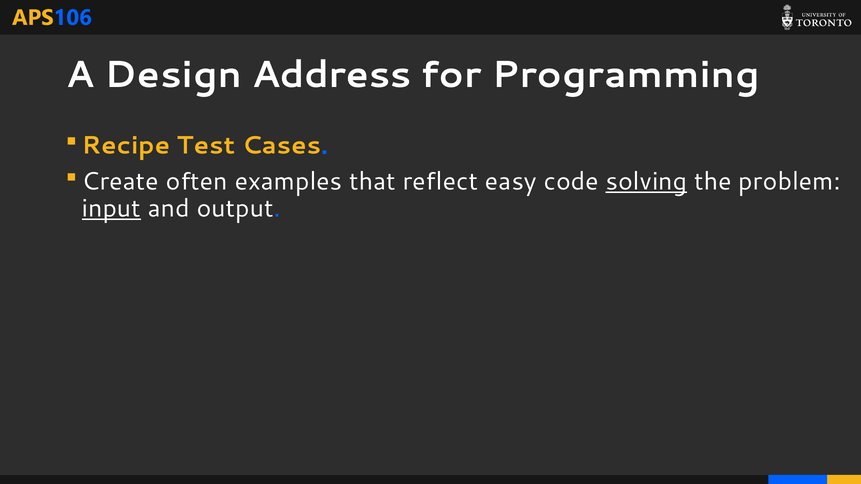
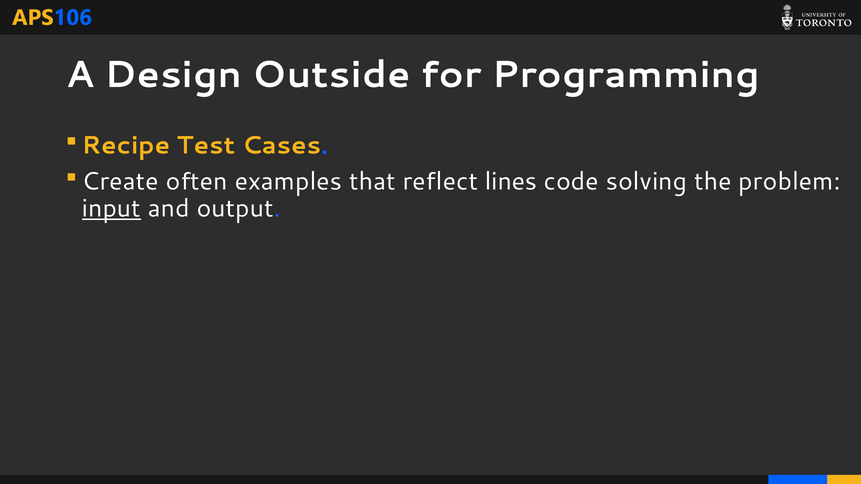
Address: Address -> Outside
easy: easy -> lines
solving underline: present -> none
